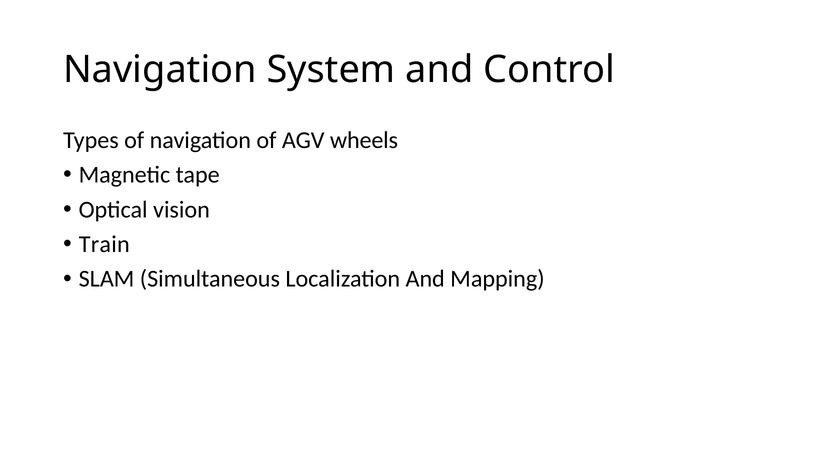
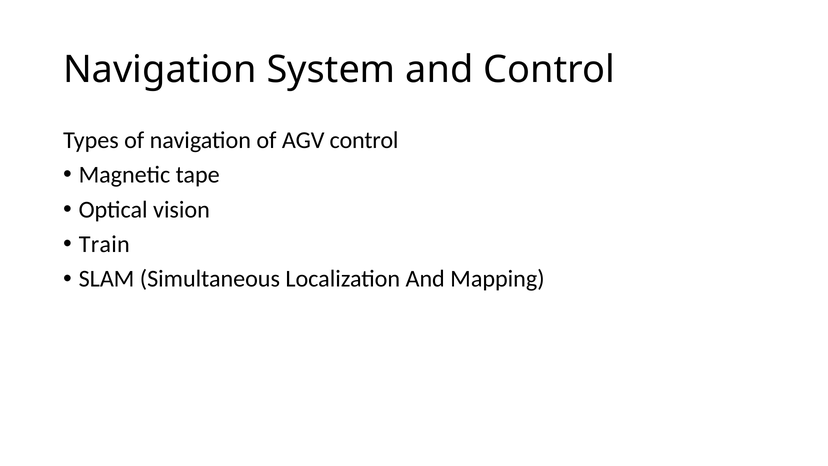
AGV wheels: wheels -> control
